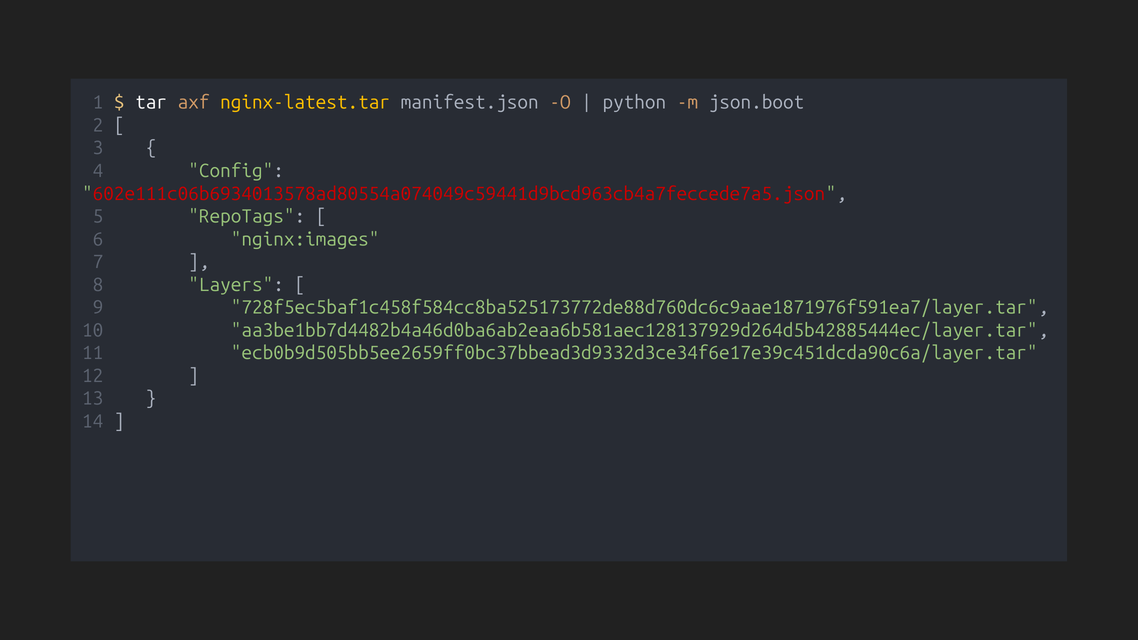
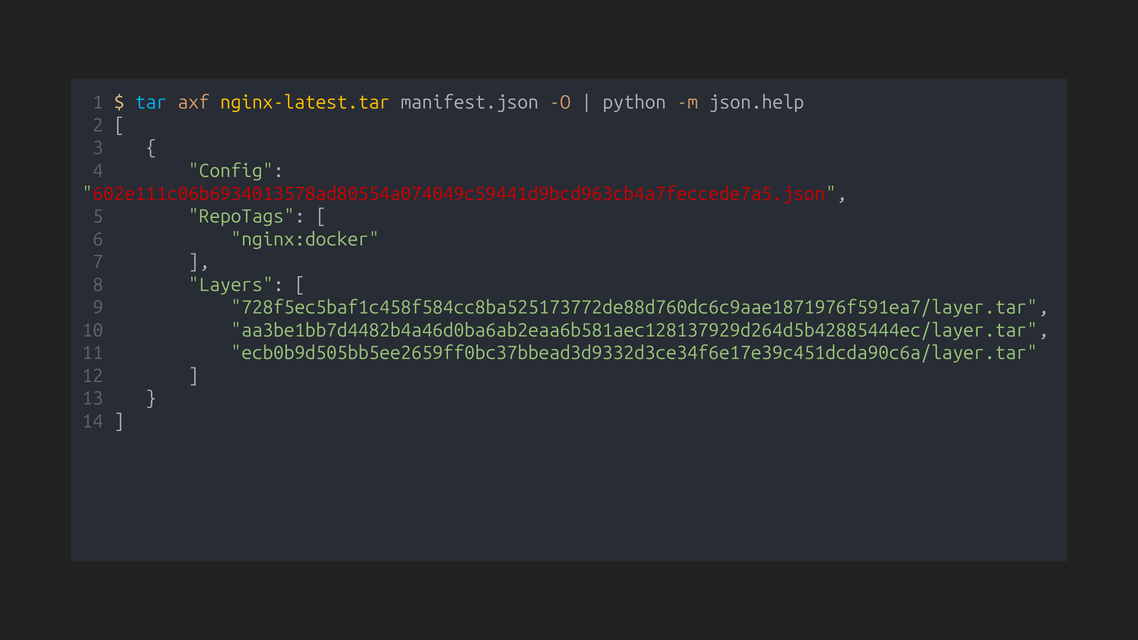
tar colour: white -> light blue
json.boot: json.boot -> json.help
nginx:images: nginx:images -> nginx:docker
